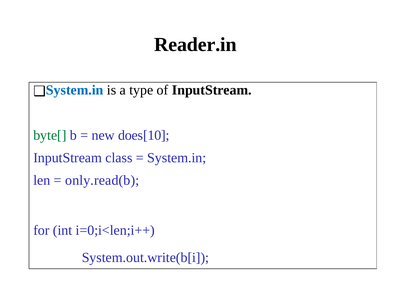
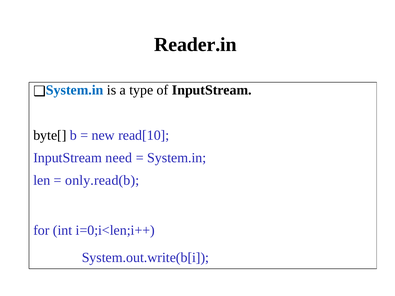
byte[ colour: green -> black
does[10: does[10 -> read[10
class: class -> need
